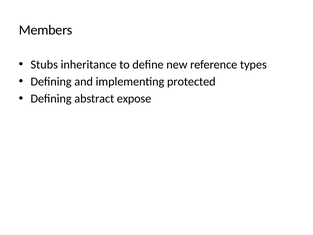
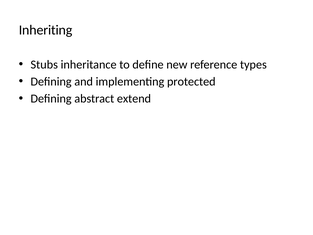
Members: Members -> Inheriting
expose: expose -> extend
